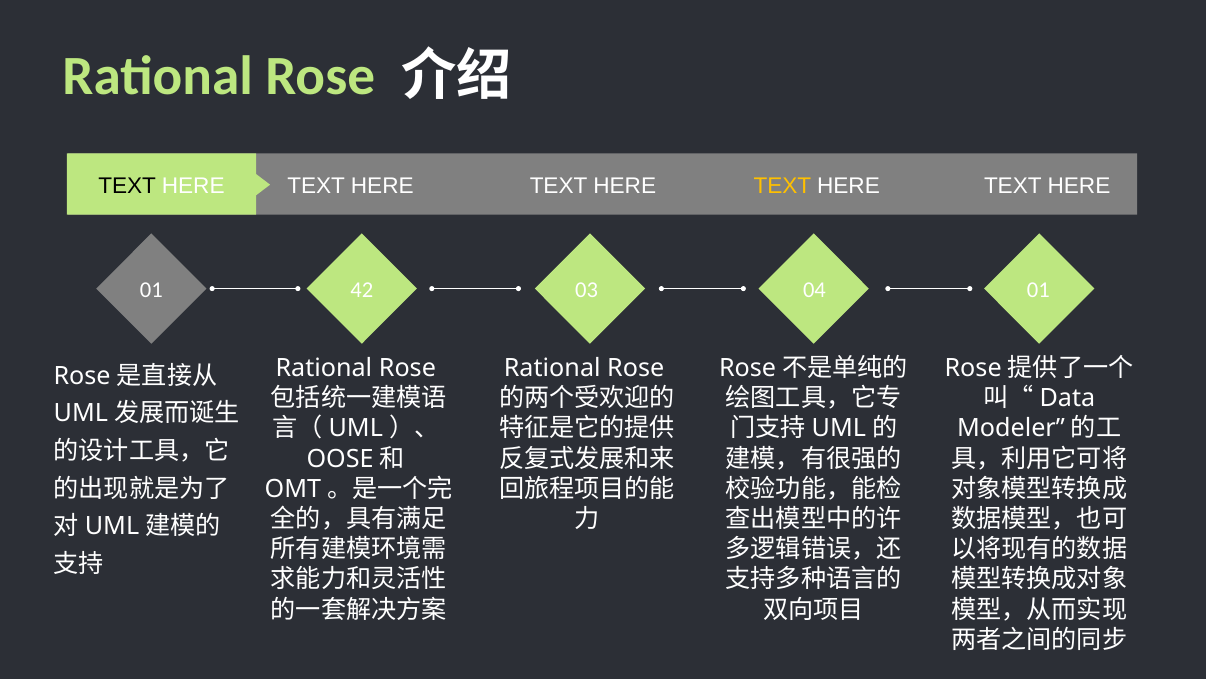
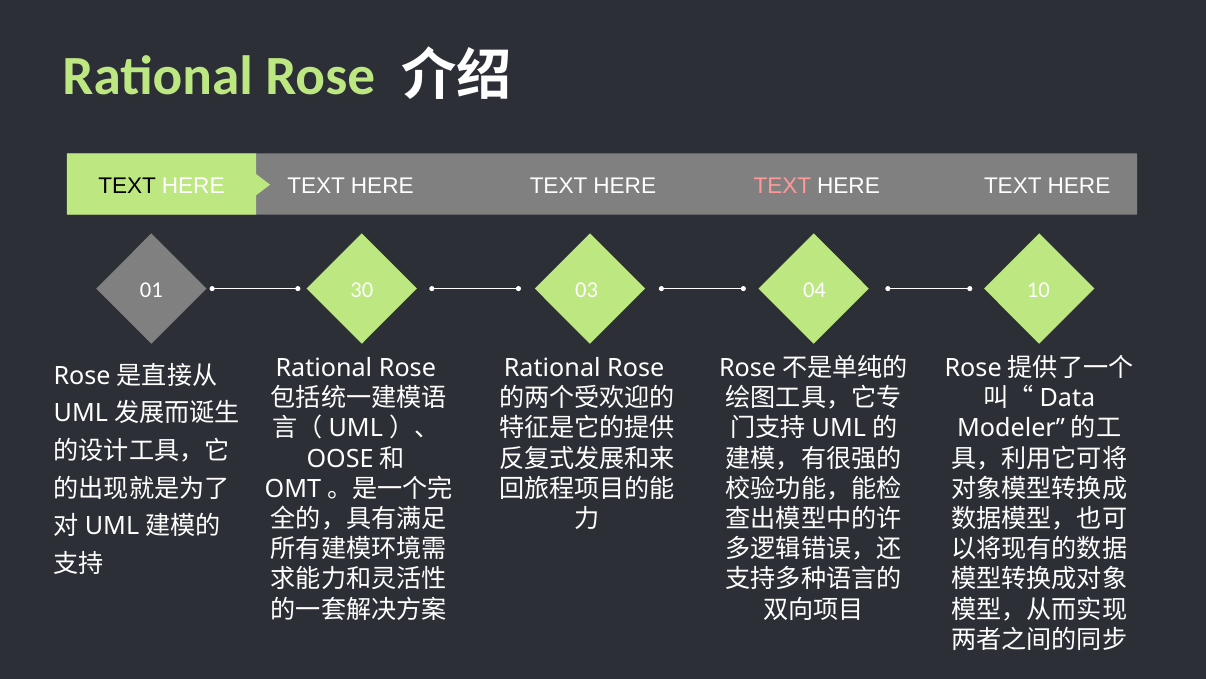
TEXT at (782, 186) colour: yellow -> pink
42: 42 -> 30
03 01: 01 -> 10
